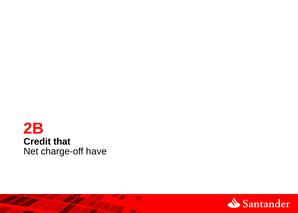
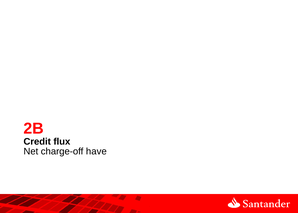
that: that -> flux
